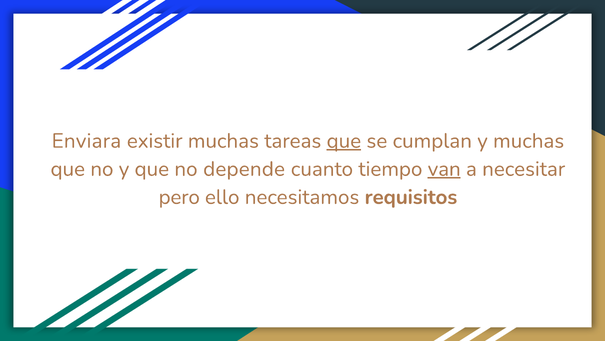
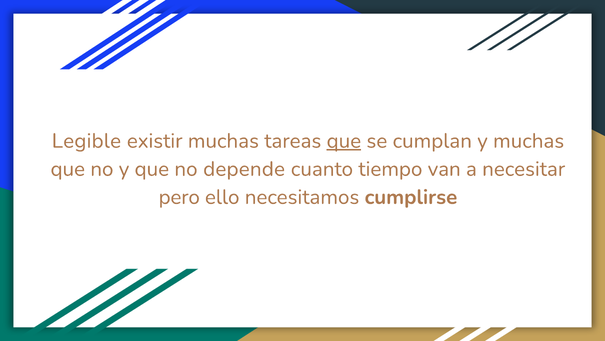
Enviara: Enviara -> Legible
van underline: present -> none
requisitos: requisitos -> cumplirse
